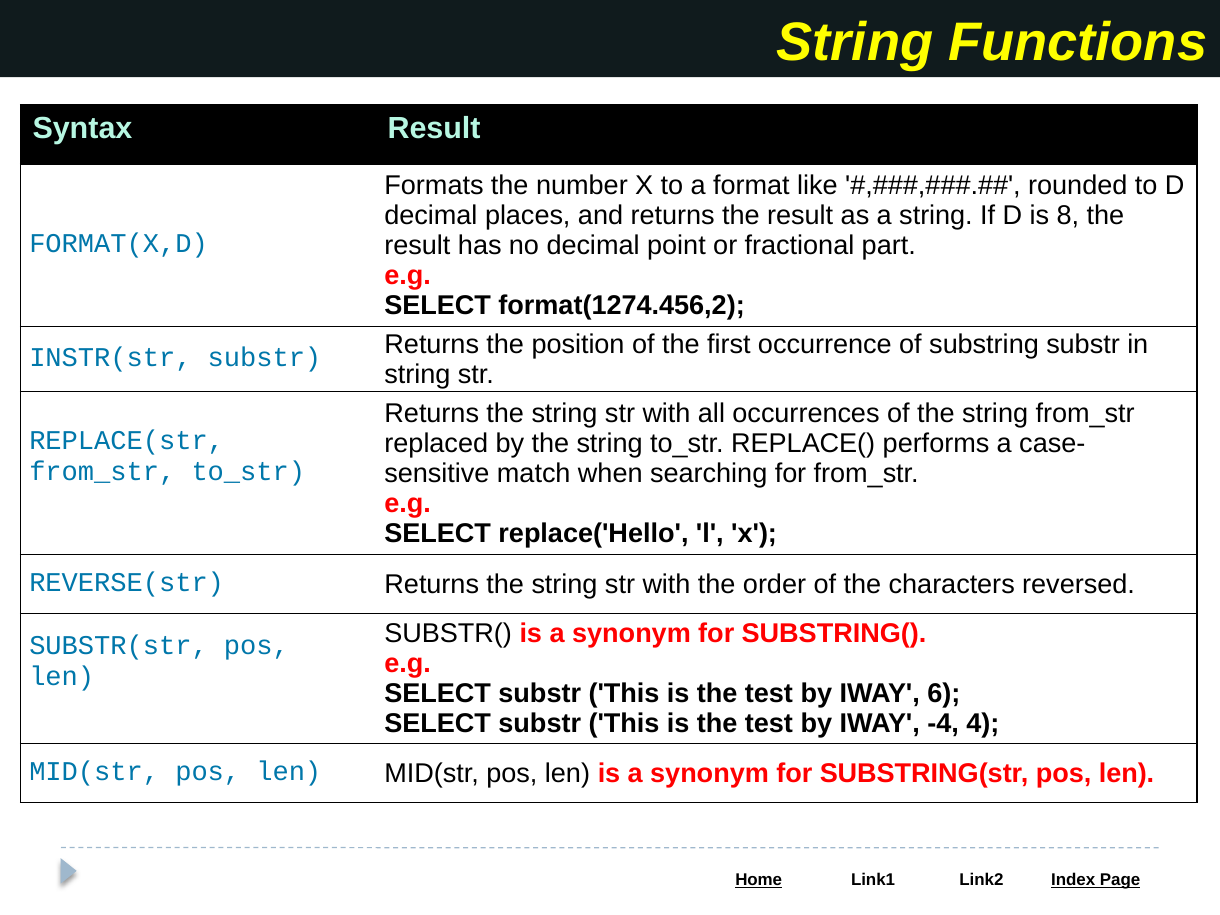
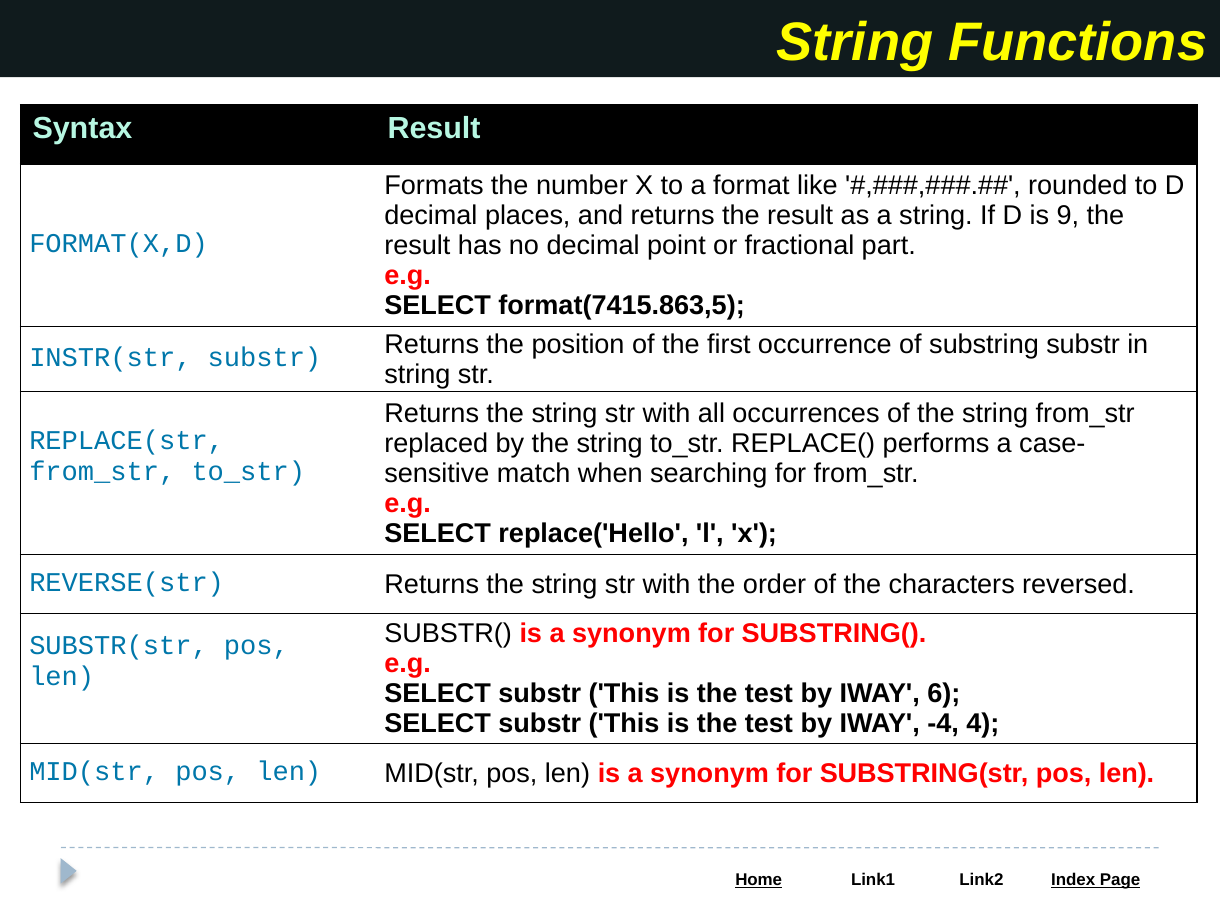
8: 8 -> 9
format(1274.456,2: format(1274.456,2 -> format(7415.863,5
